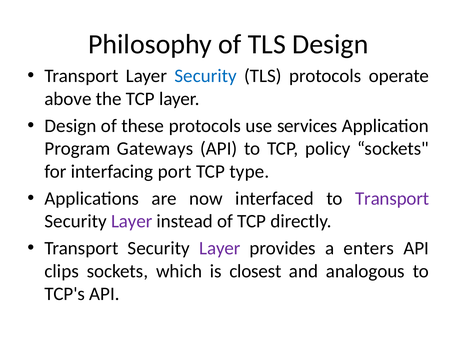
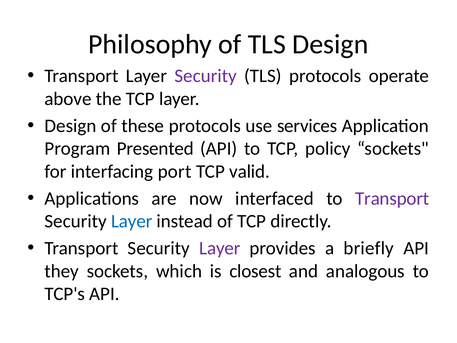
Security at (206, 76) colour: blue -> purple
Gateways: Gateways -> Presented
type: type -> valid
Layer at (132, 221) colour: purple -> blue
enters: enters -> briefly
clips: clips -> they
